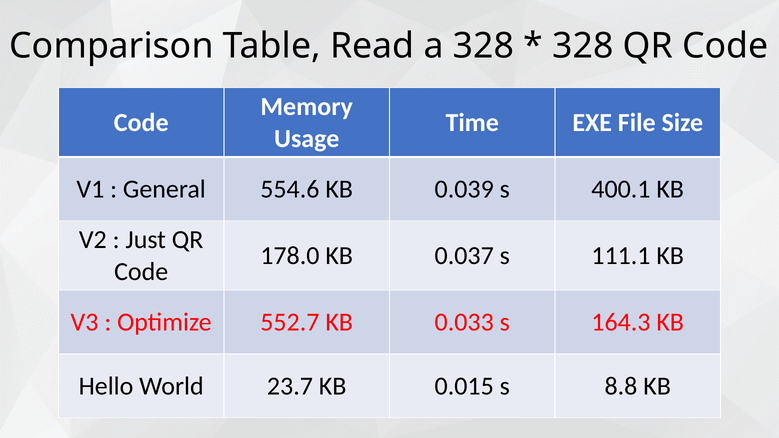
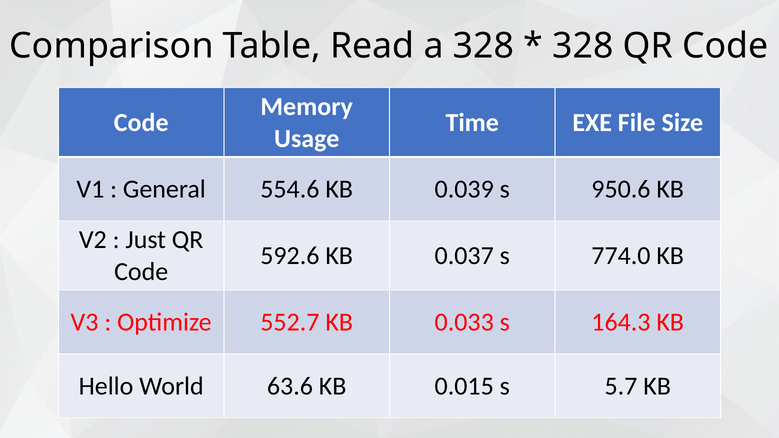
400.1: 400.1 -> 950.6
178.0: 178.0 -> 592.6
111.1: 111.1 -> 774.0
23.7: 23.7 -> 63.6
8.8: 8.8 -> 5.7
